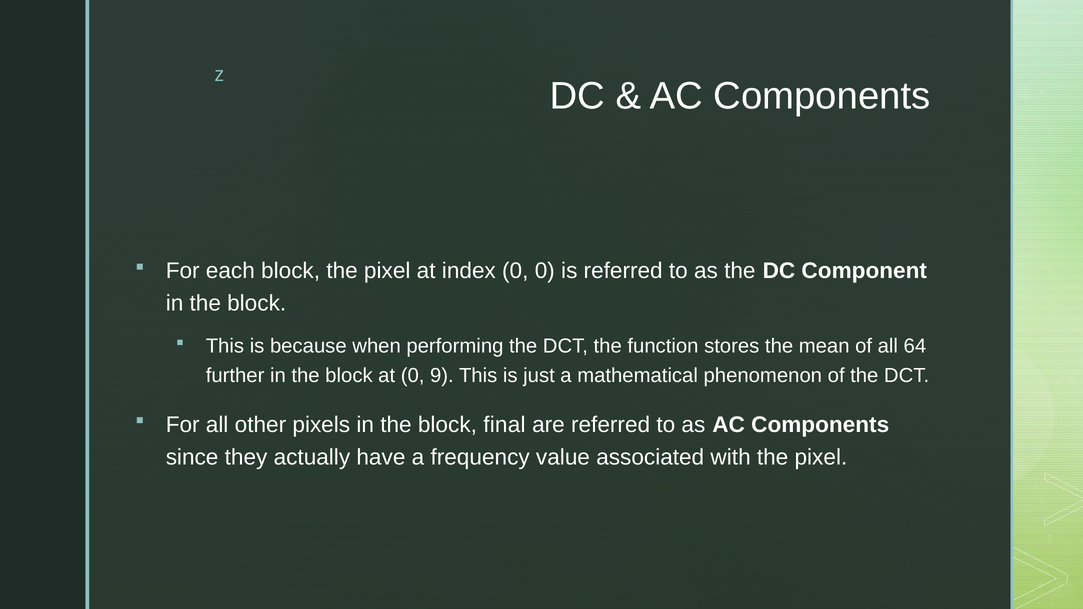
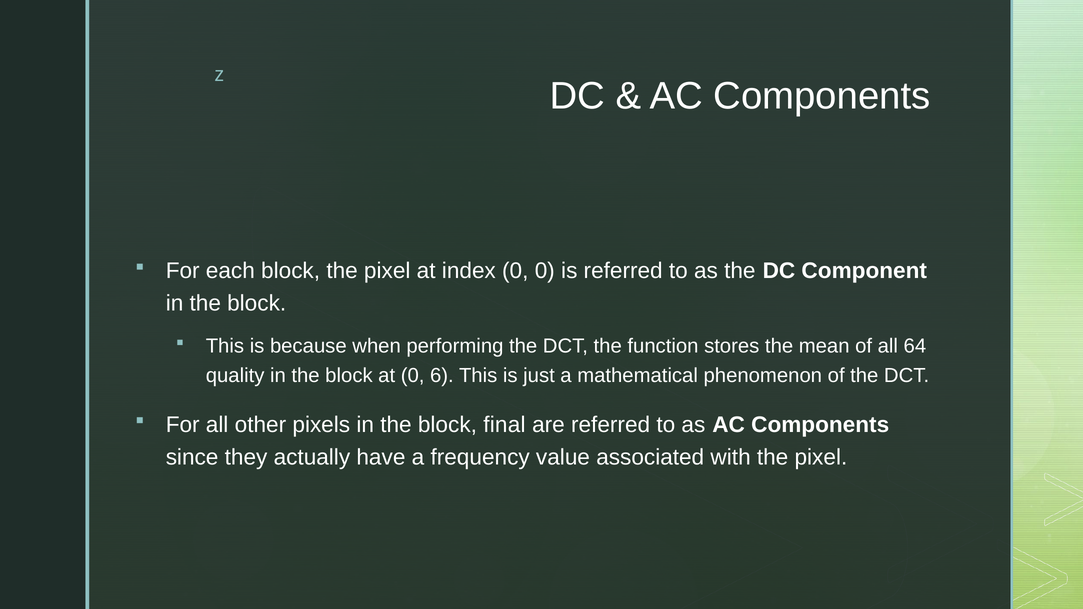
further: further -> quality
9: 9 -> 6
